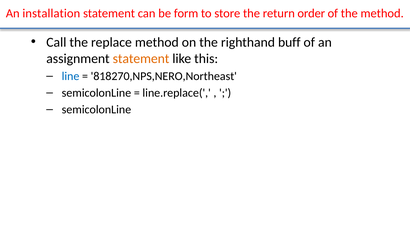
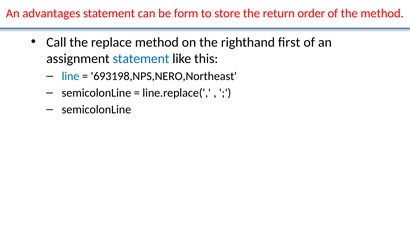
installation: installation -> advantages
buff: buff -> ﬁrst
statement at (141, 59) colour: orange -> blue
818270,NPS,NERO,Northeast: 818270,NPS,NERO,Northeast -> 693198,NPS,NERO,Northeast
